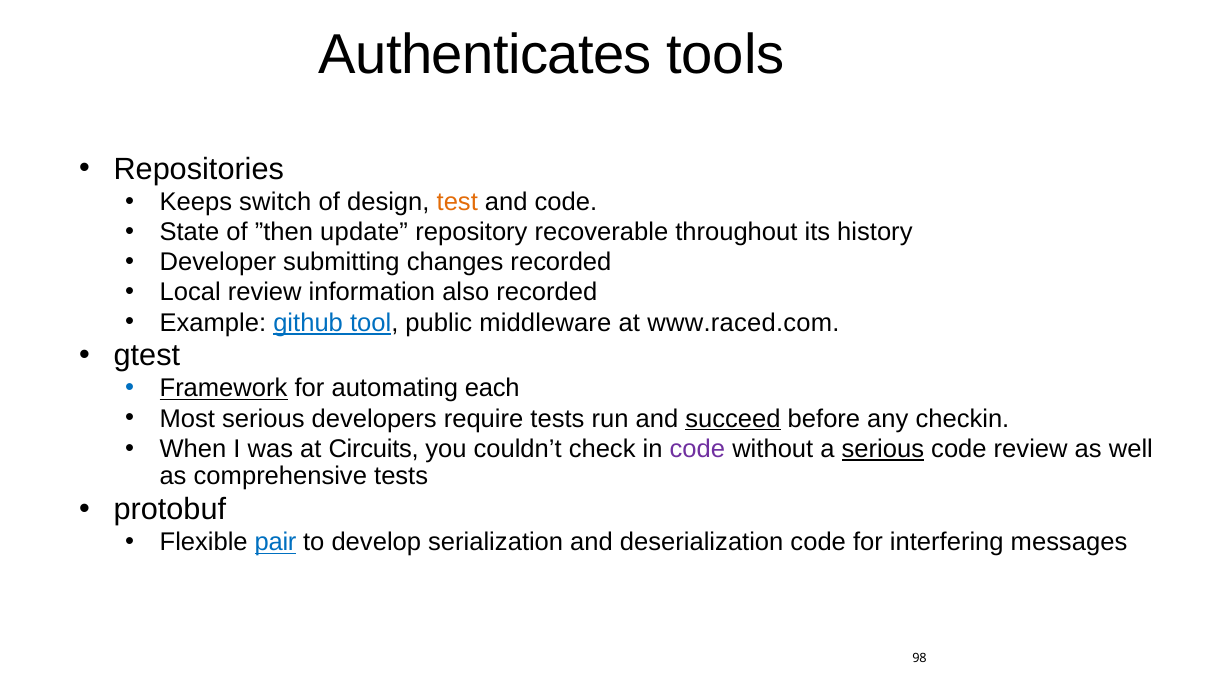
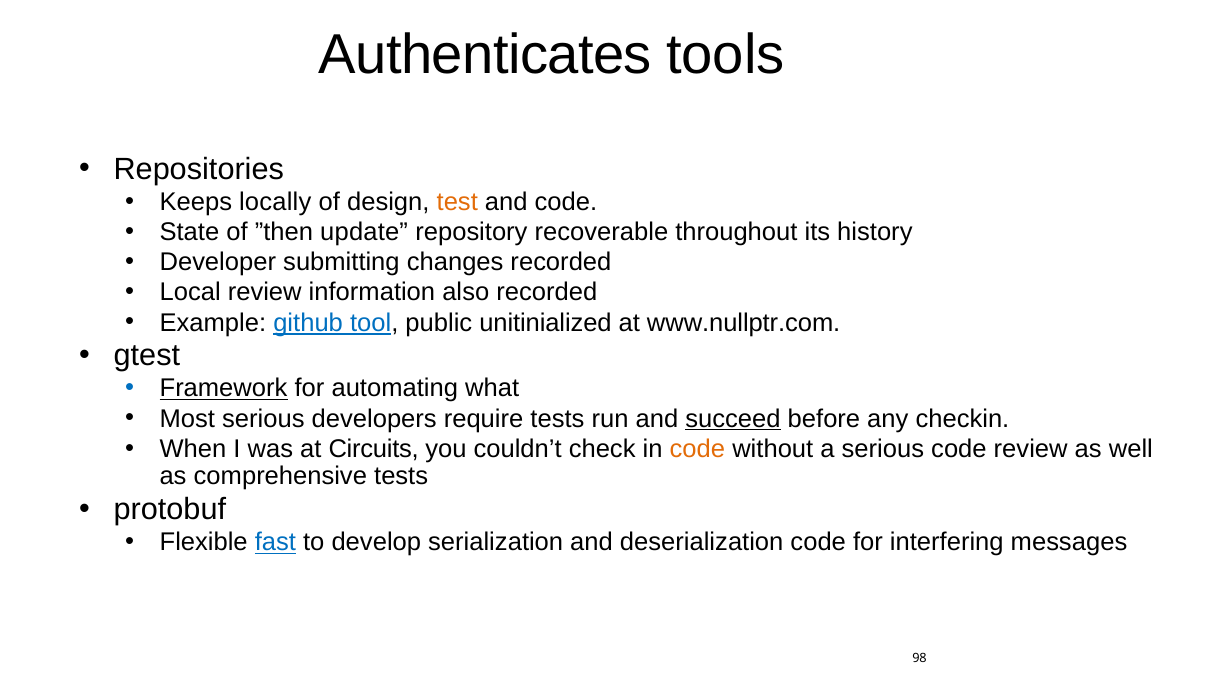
switch: switch -> locally
middleware: middleware -> unitinialized
www.raced.com: www.raced.com -> www.nullptr.com
each: each -> what
code at (697, 449) colour: purple -> orange
serious at (883, 449) underline: present -> none
pair: pair -> fast
